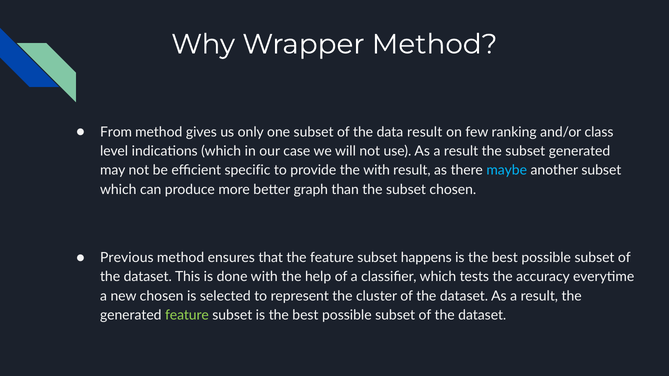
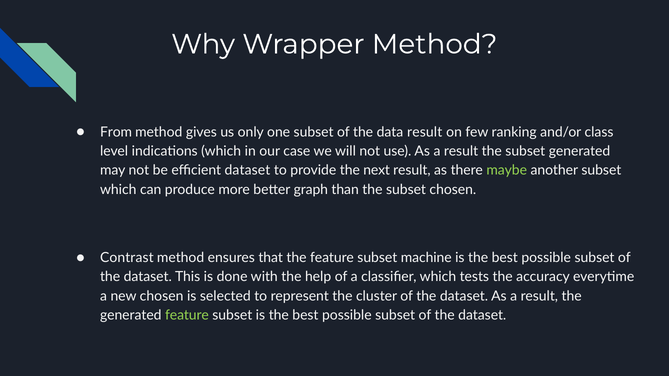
efficient specific: specific -> dataset
the with: with -> next
maybe colour: light blue -> light green
Previous: Previous -> Contrast
happens: happens -> machine
